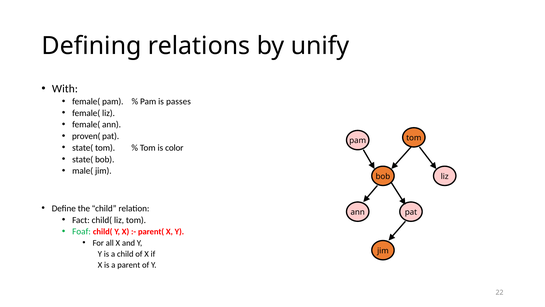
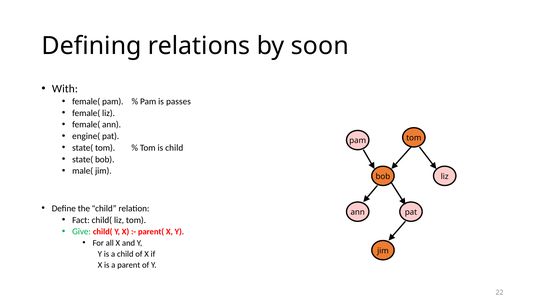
unify: unify -> soon
proven(: proven( -> engine(
is color: color -> child
Foaf: Foaf -> Give
